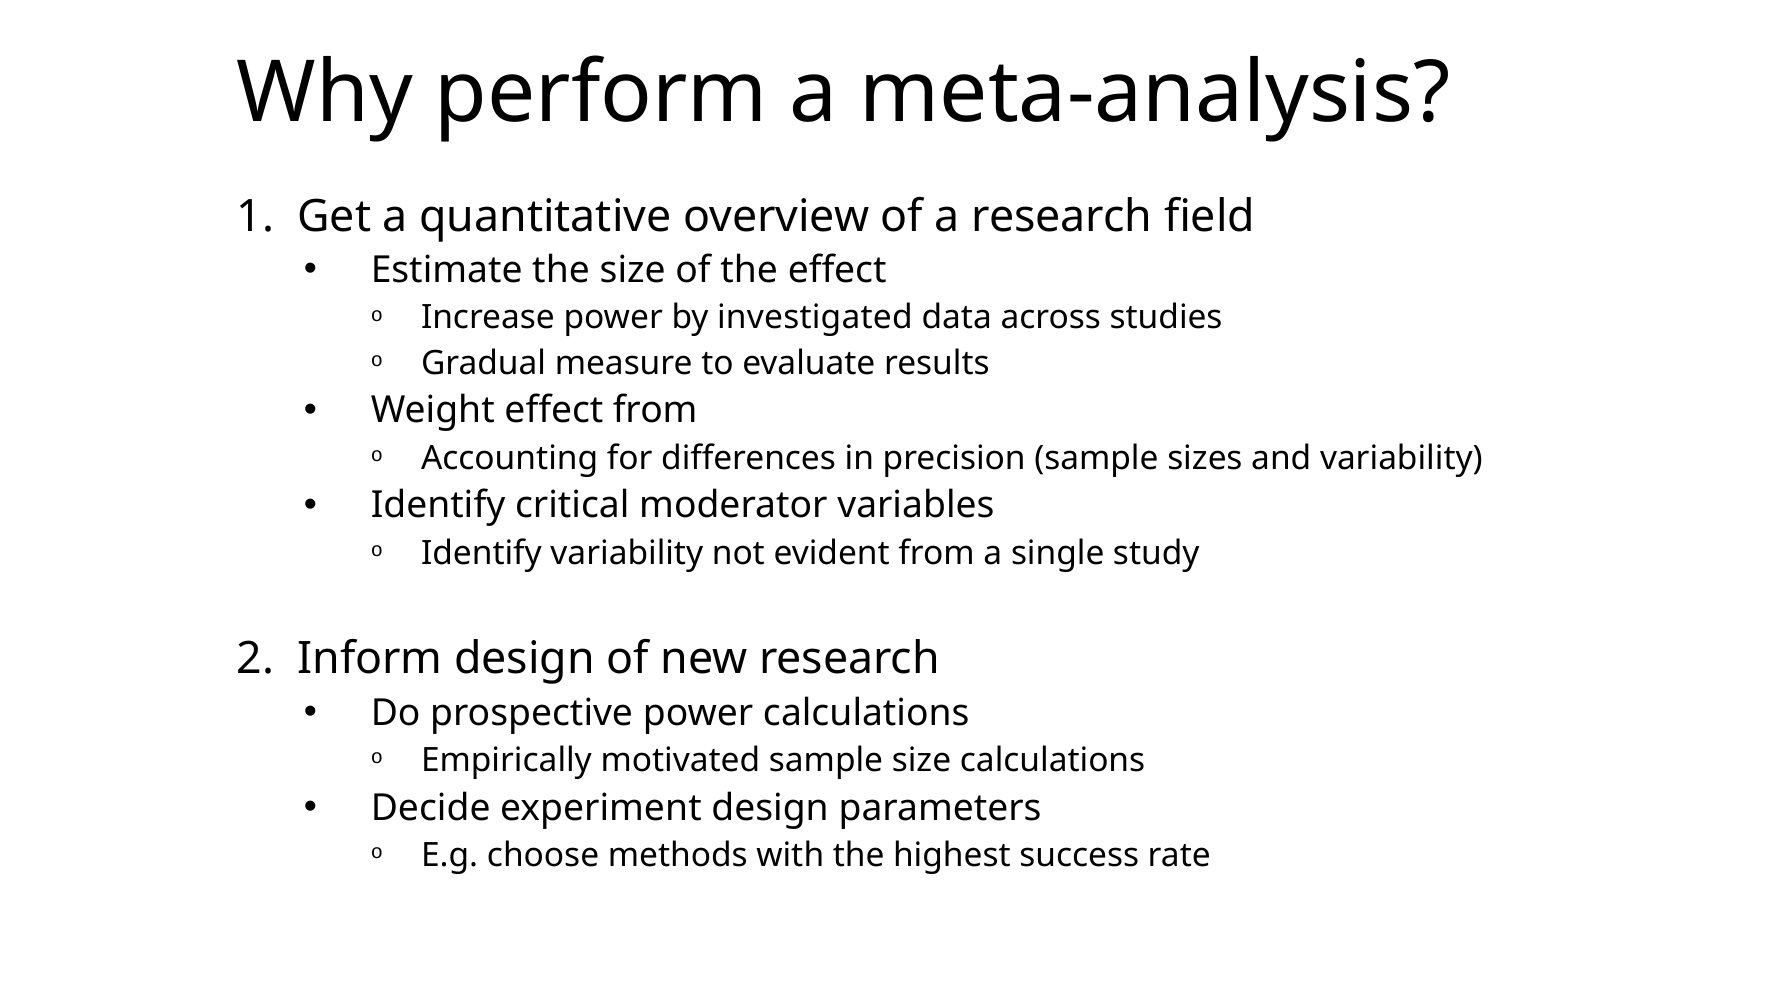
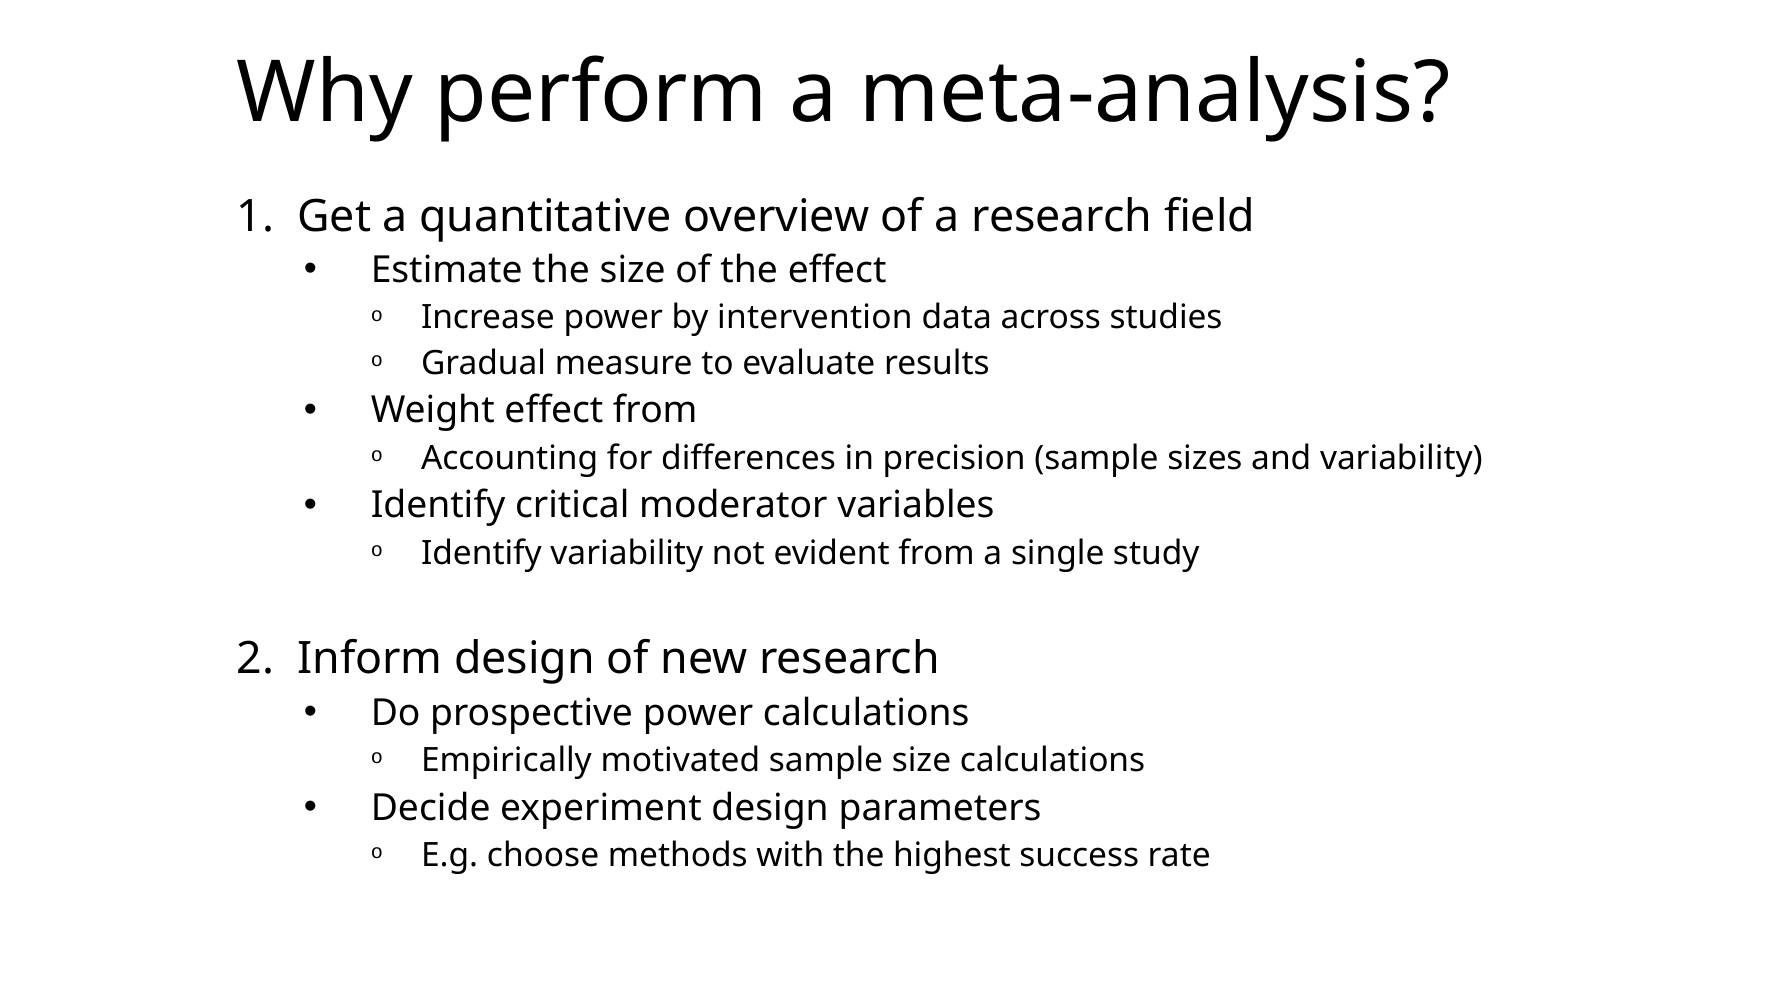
investigated: investigated -> intervention
